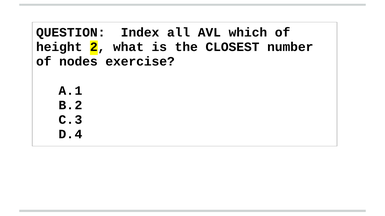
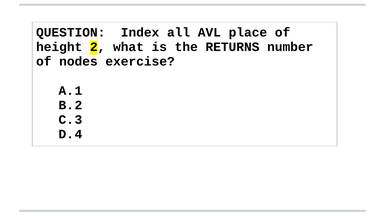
which: which -> place
CLOSEST: CLOSEST -> RETURNS
